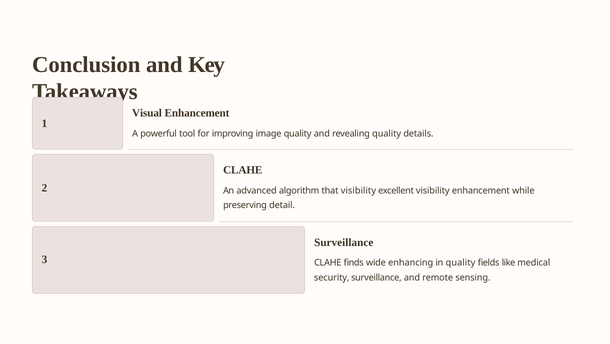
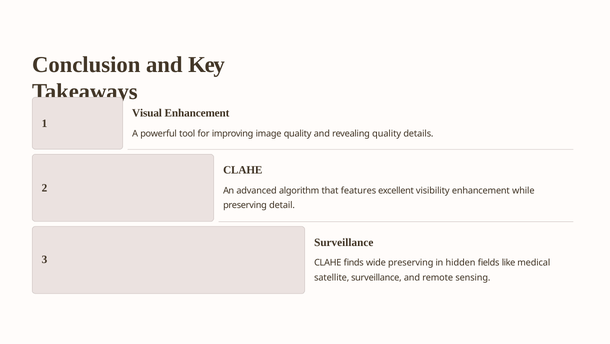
that visibility: visibility -> features
wide enhancing: enhancing -> preserving
in quality: quality -> hidden
security: security -> satellite
